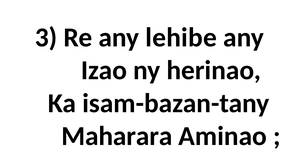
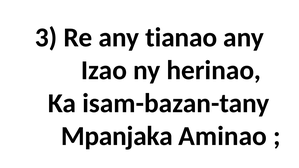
lehibe: lehibe -> tianao
Maharara: Maharara -> Mpanjaka
